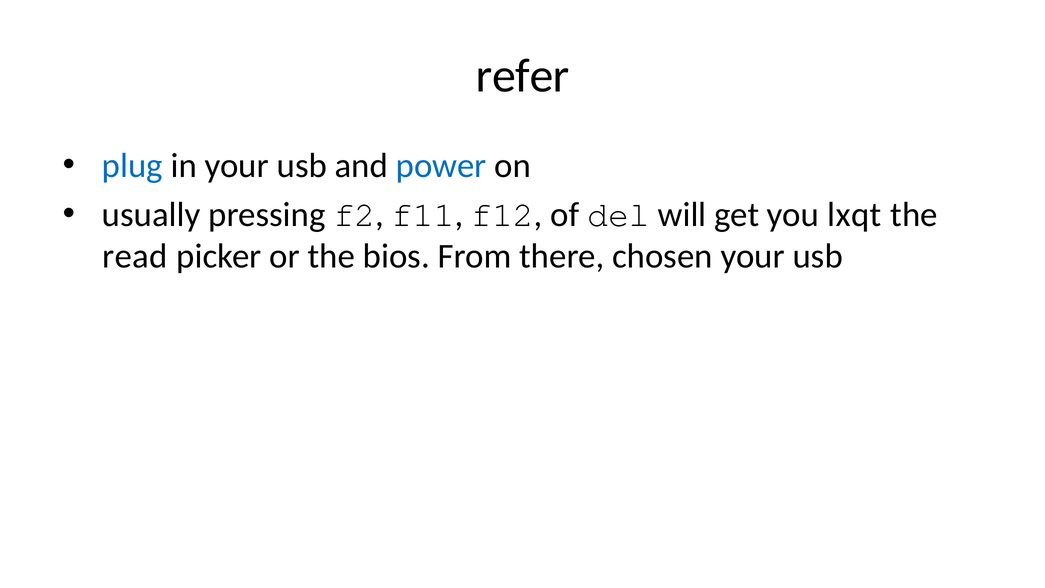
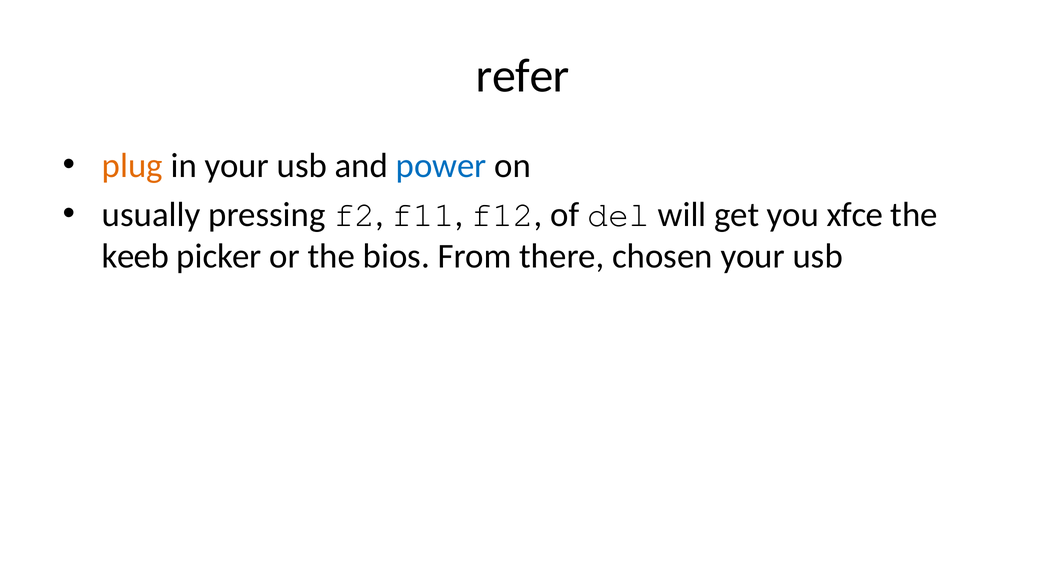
plug colour: blue -> orange
lxqt: lxqt -> xfce
read: read -> keeb
